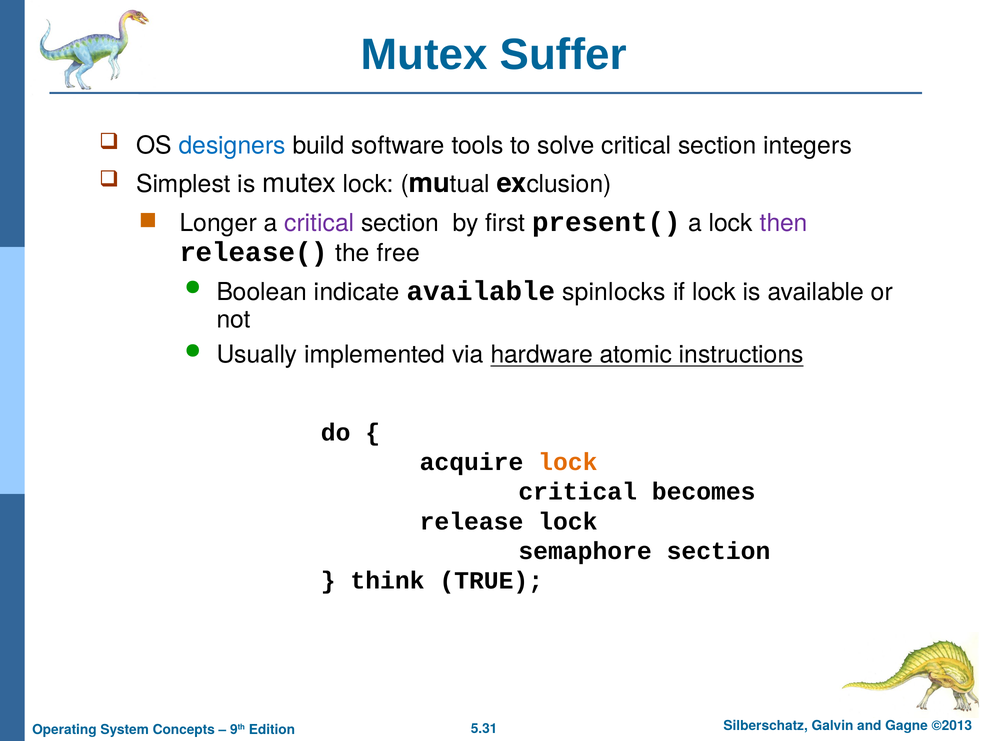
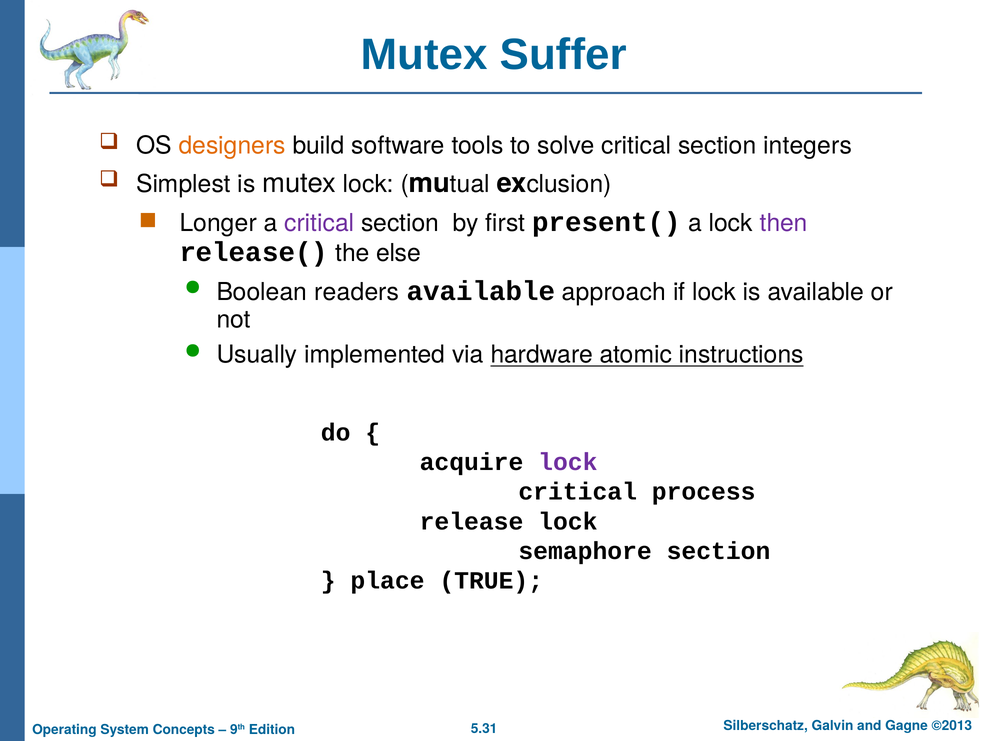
designers colour: blue -> orange
free: free -> else
indicate: indicate -> readers
spinlocks: spinlocks -> approach
lock at (568, 462) colour: orange -> purple
becomes: becomes -> process
think: think -> place
